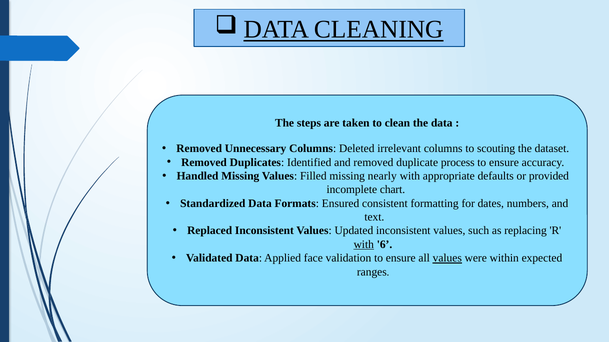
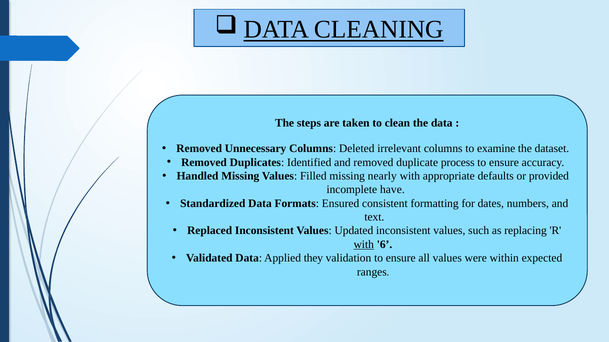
scouting: scouting -> examine
chart: chart -> have
face: face -> they
values at (447, 259) underline: present -> none
